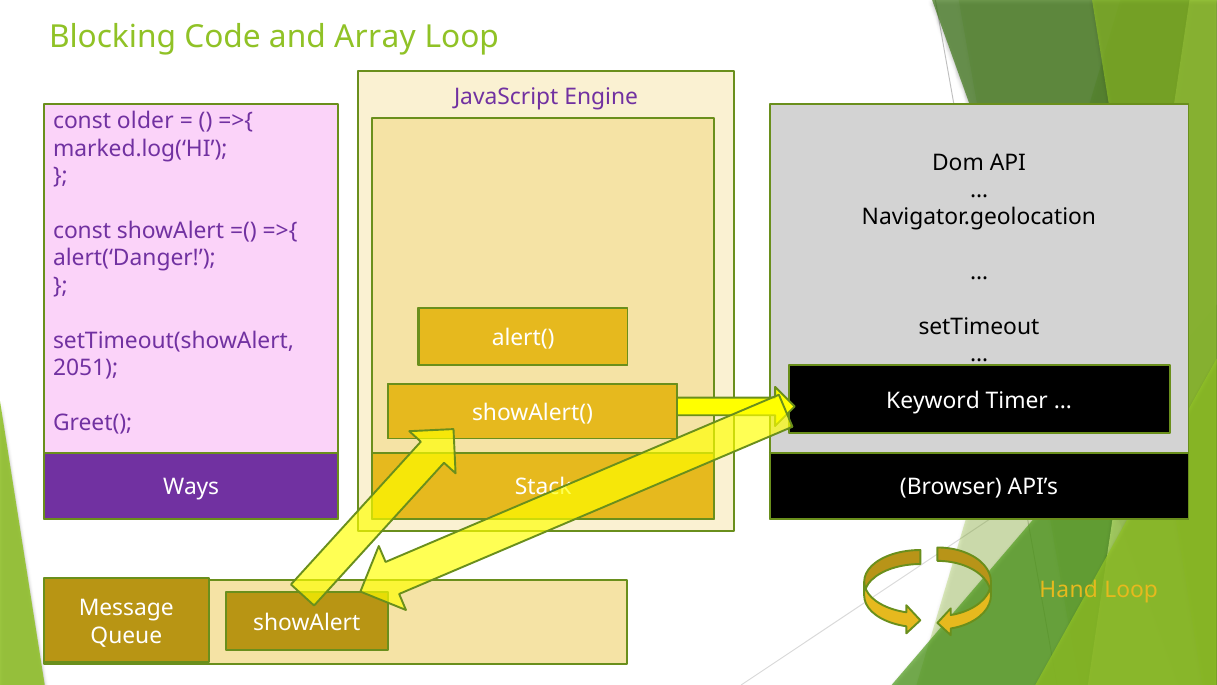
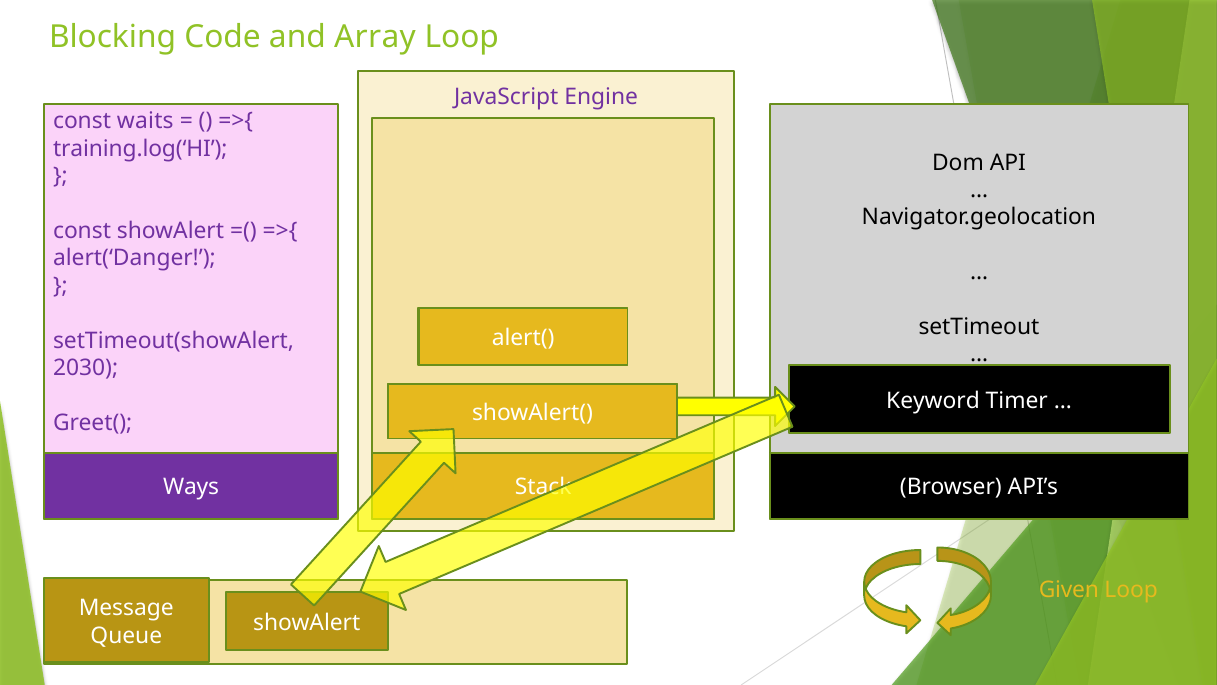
older: older -> waits
marked.log(‘HI: marked.log(‘HI -> training.log(‘HI
2051: 2051 -> 2030
Hand: Hand -> Given
